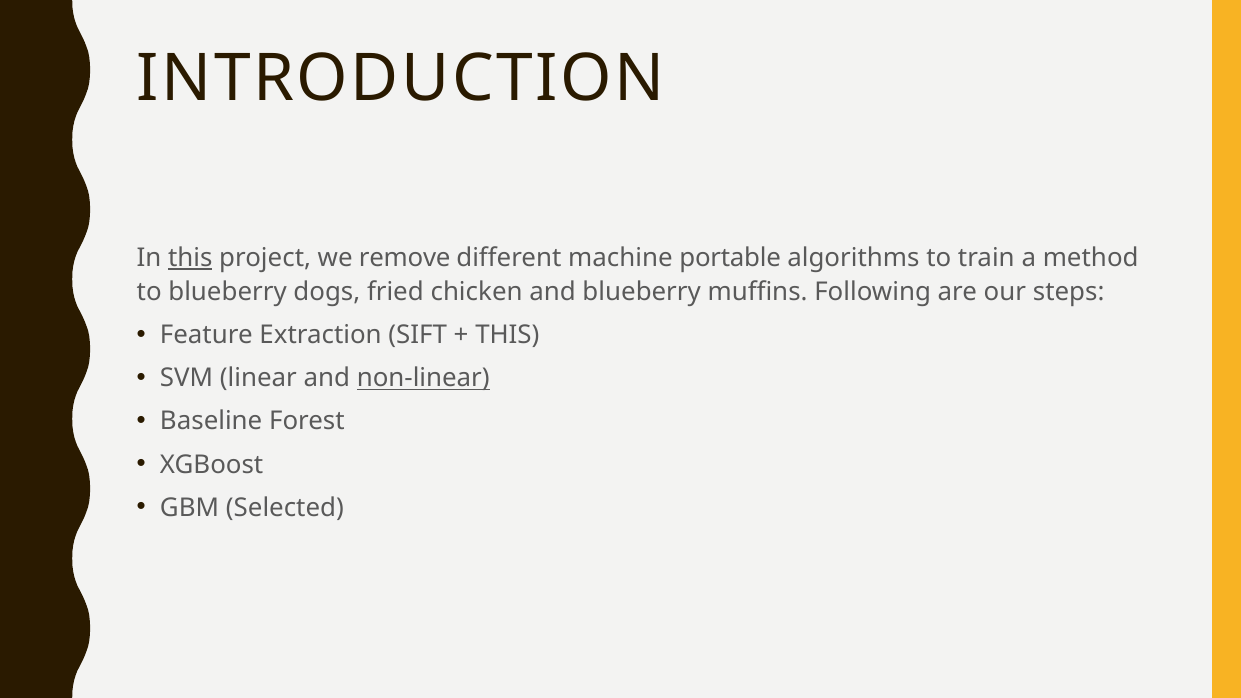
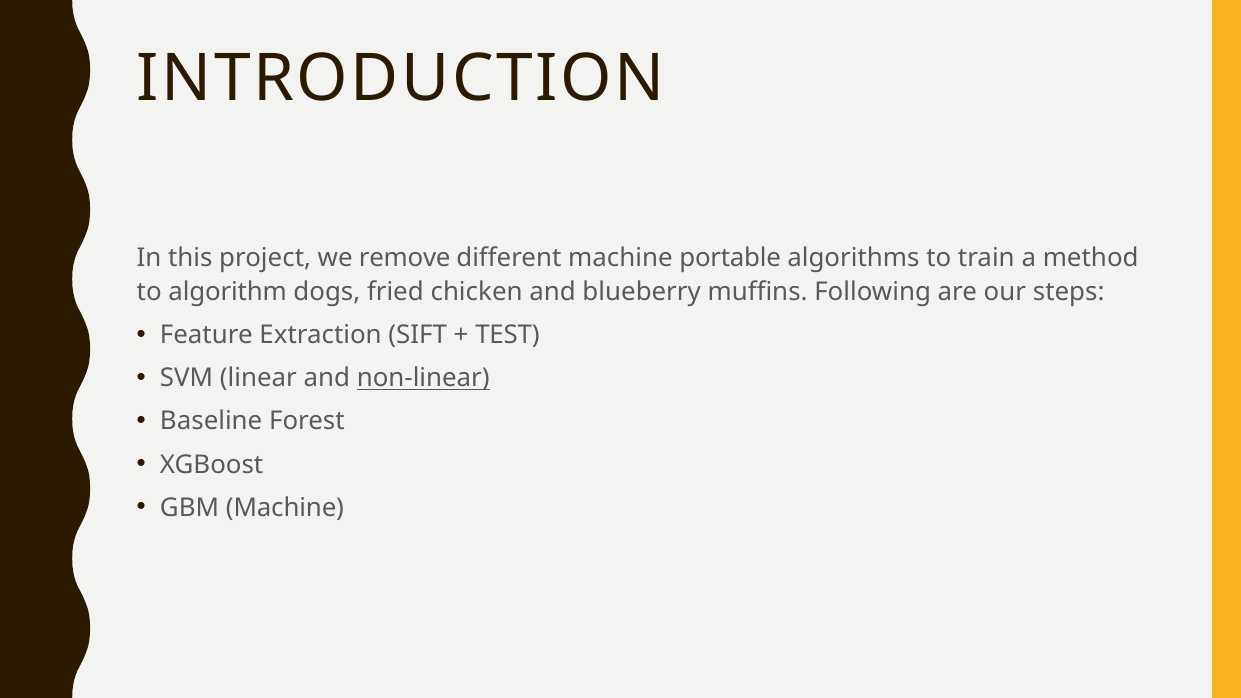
this at (190, 258) underline: present -> none
to blueberry: blueberry -> algorithm
THIS at (507, 335): THIS -> TEST
GBM Selected: Selected -> Machine
